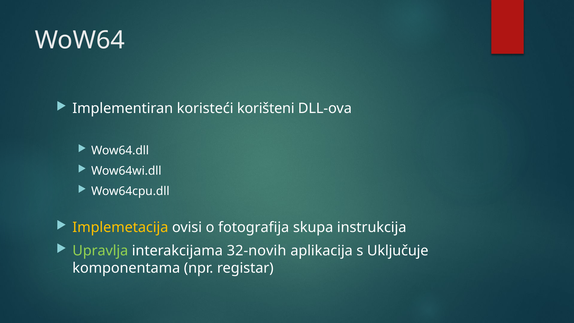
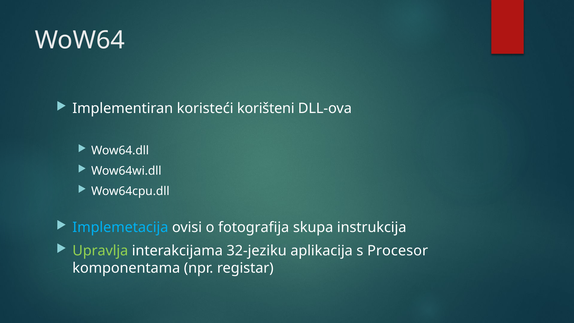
Implemetacija colour: yellow -> light blue
32-novih: 32-novih -> 32-jeziku
Uključuje: Uključuje -> Procesor
